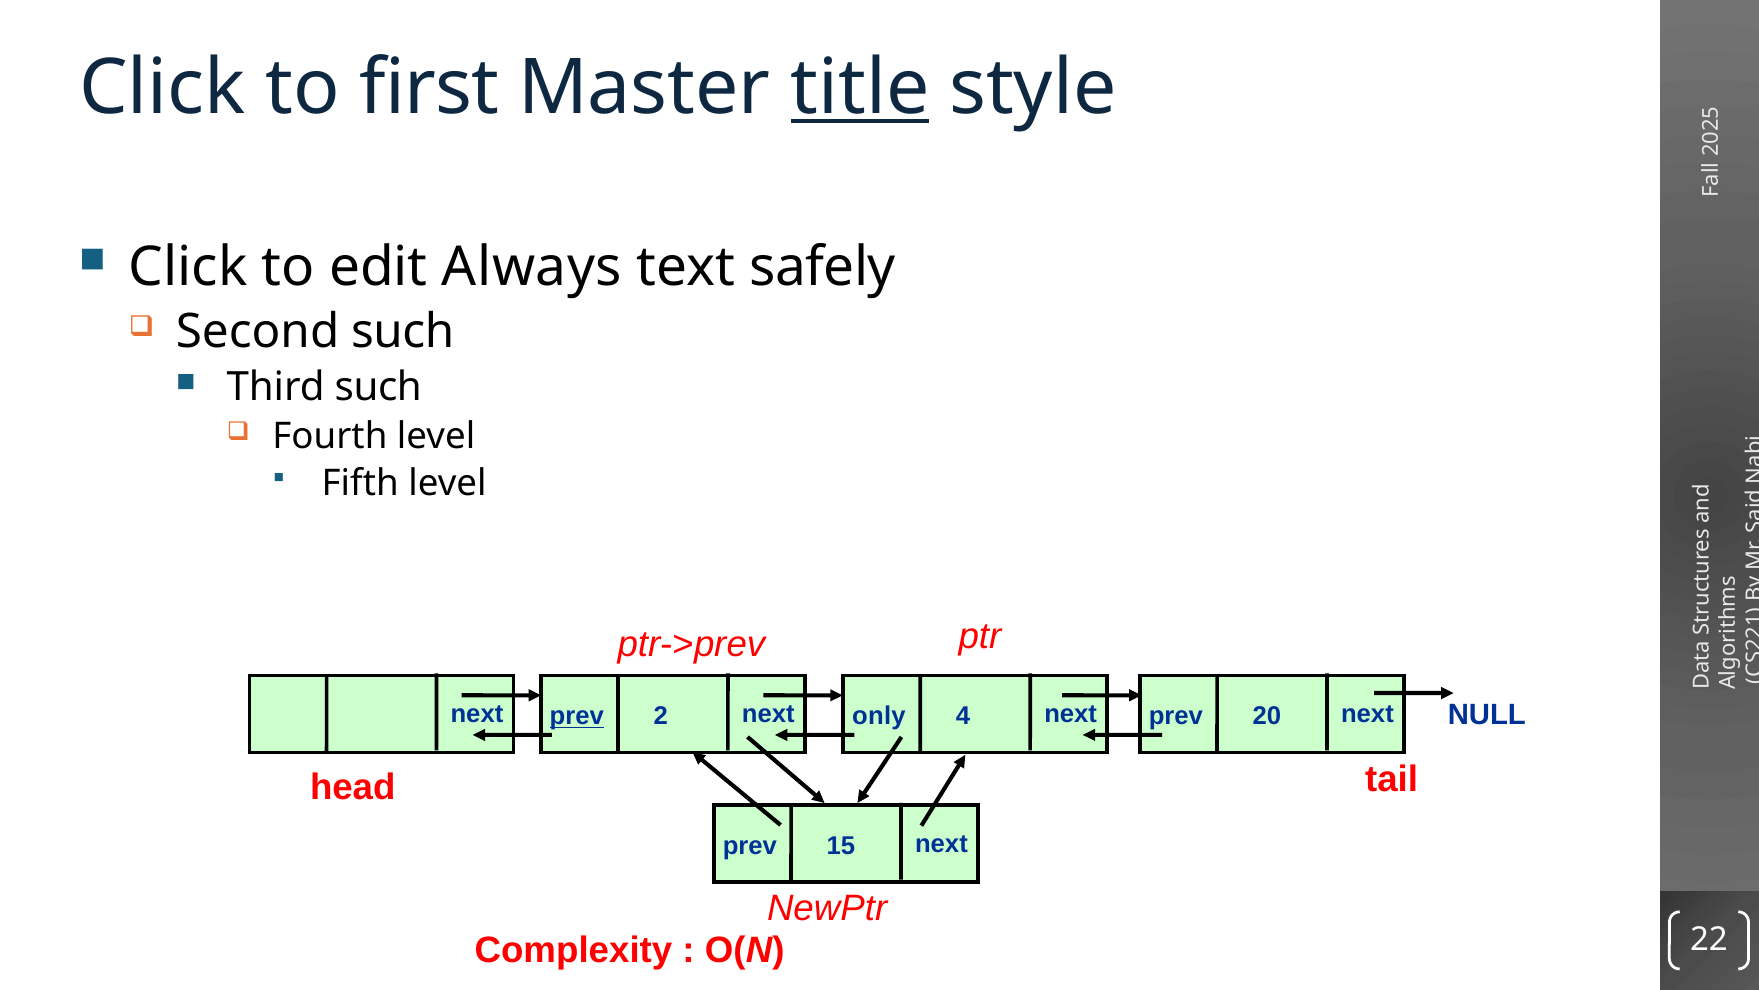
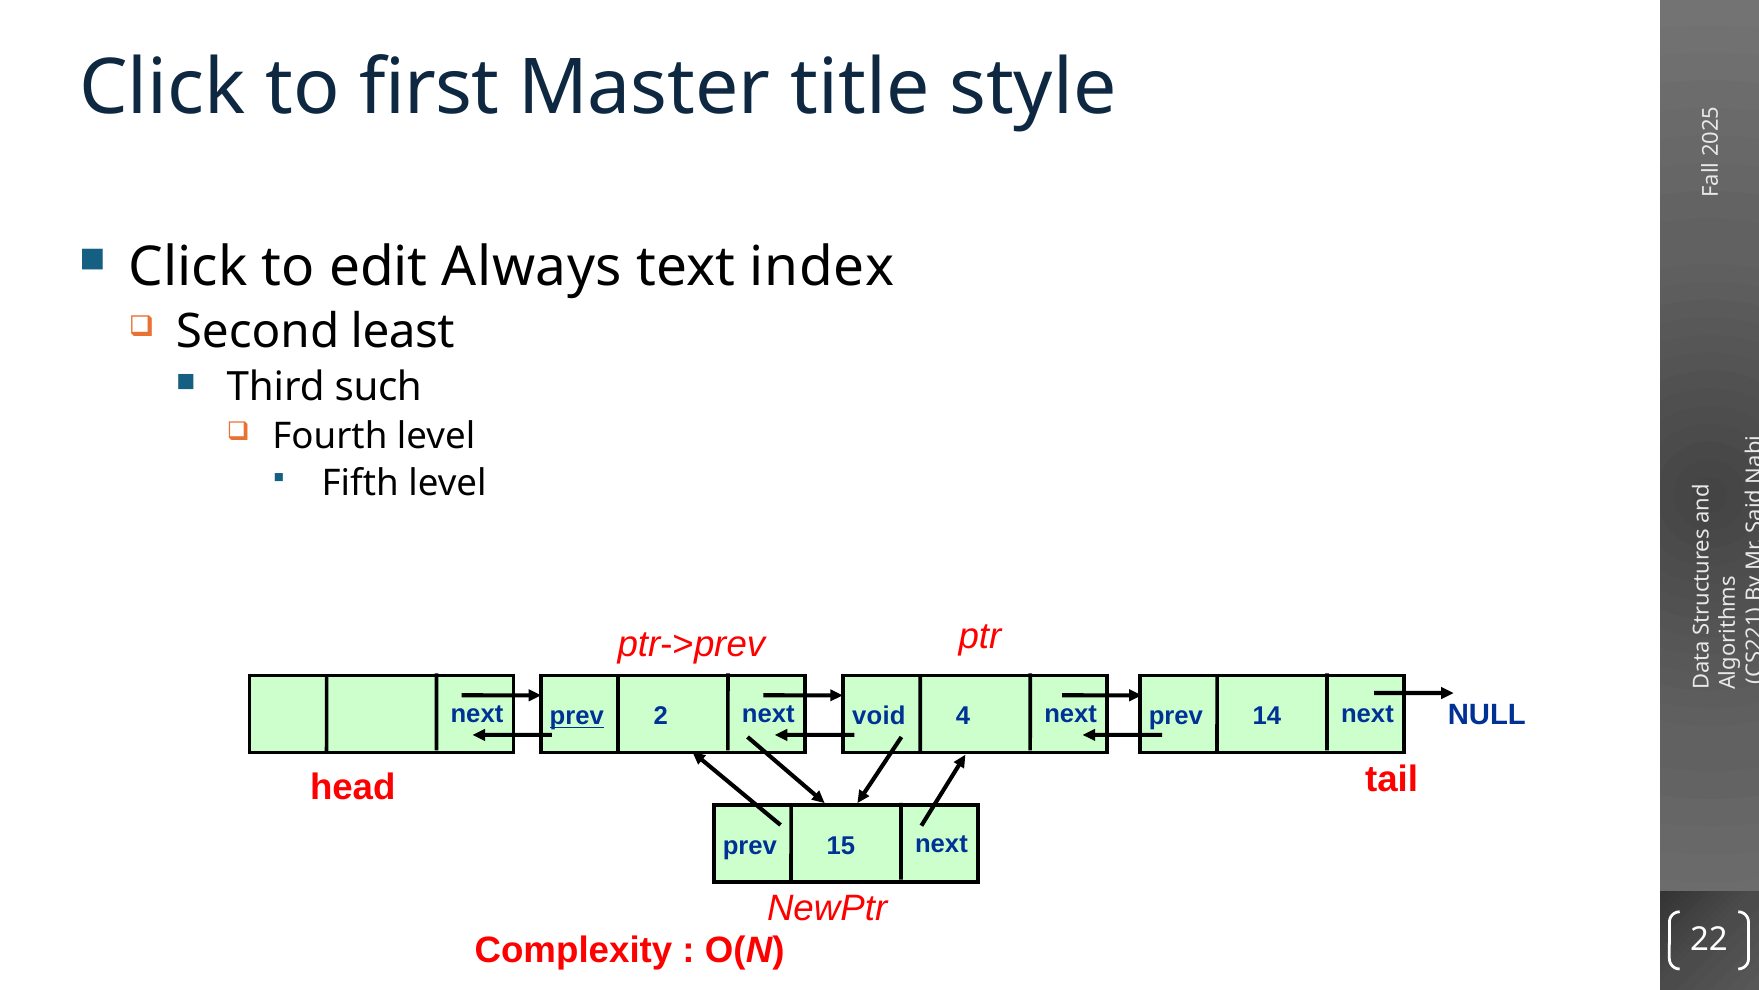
title underline: present -> none
safely: safely -> index
Second such: such -> least
only: only -> void
20: 20 -> 14
